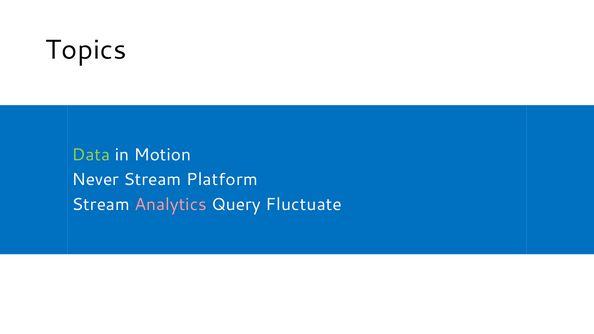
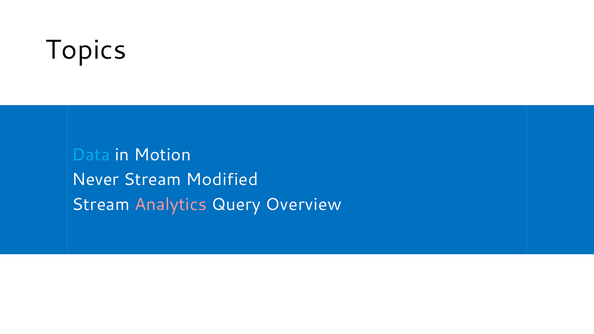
Data colour: light green -> light blue
Platform: Platform -> Modified
Fluctuate: Fluctuate -> Overview
